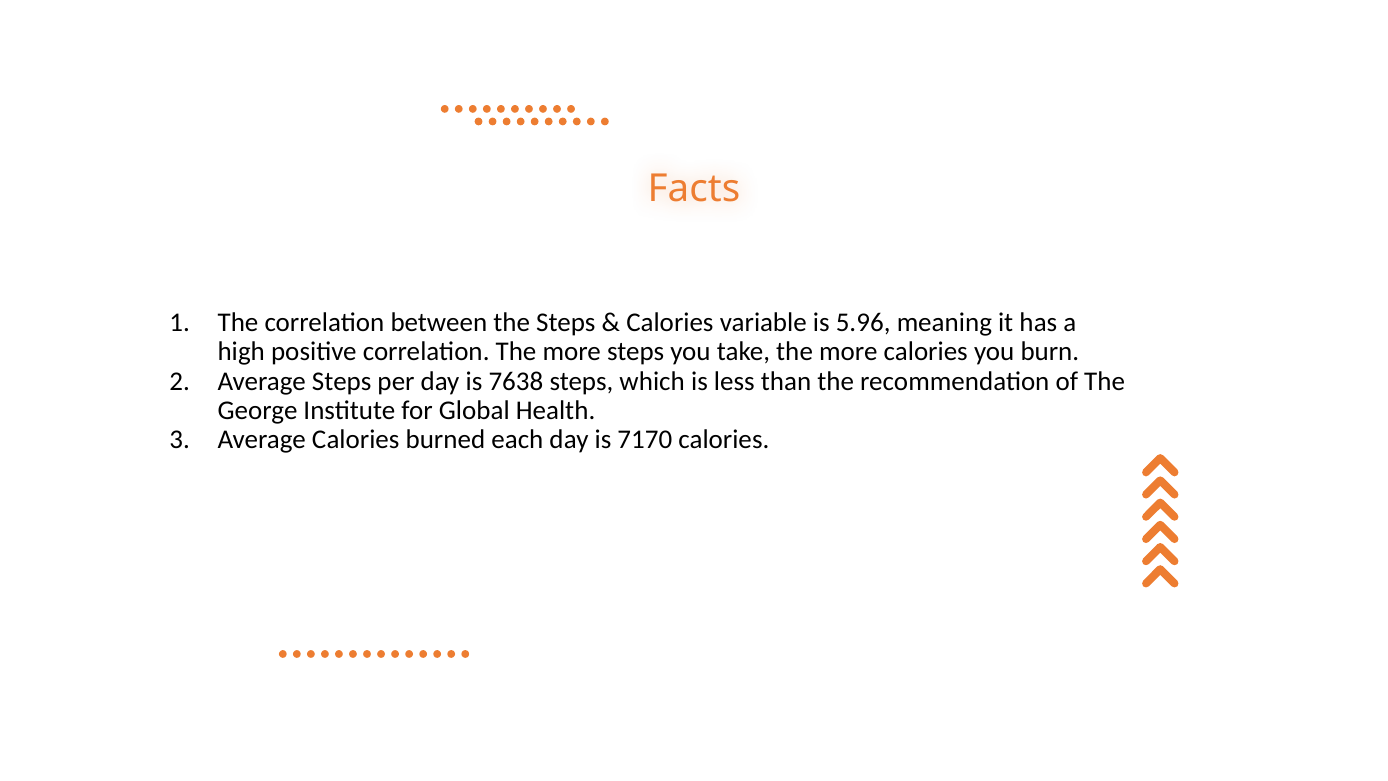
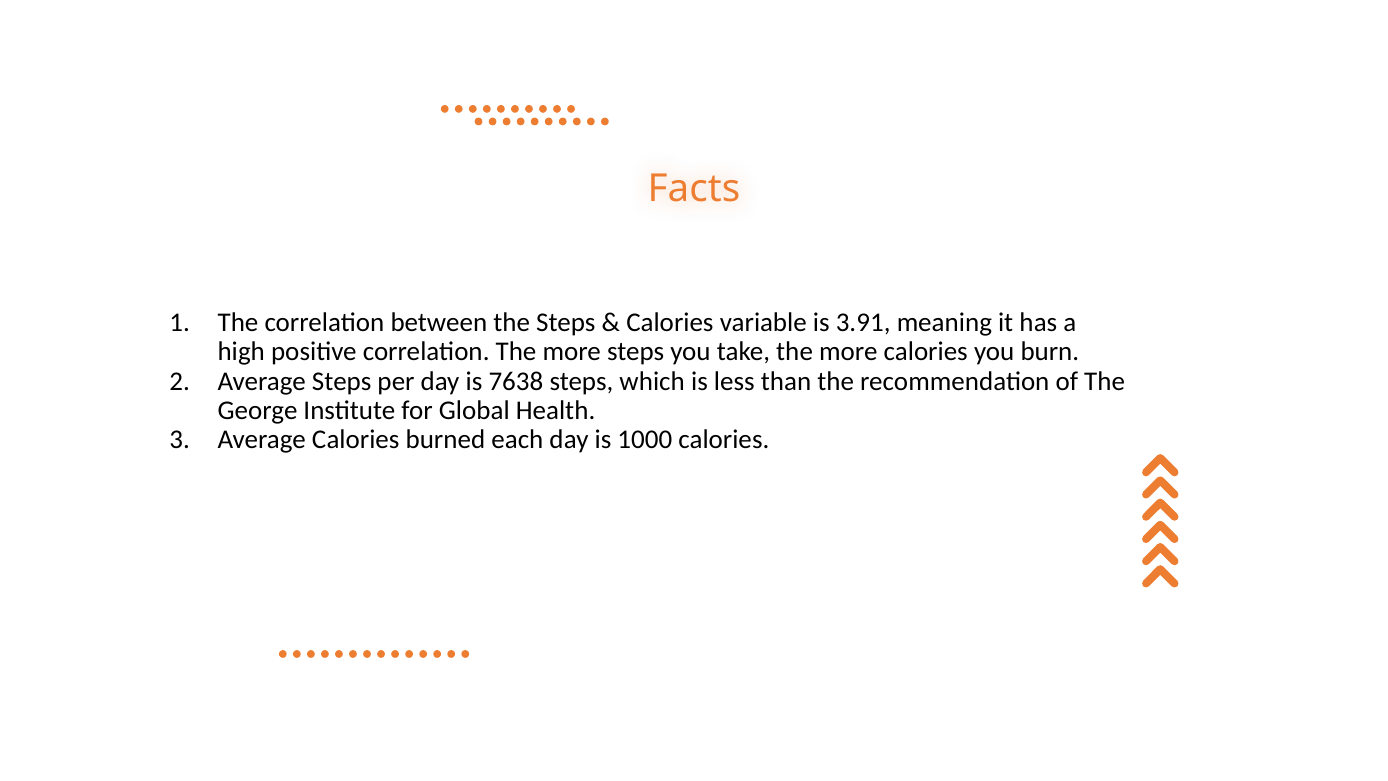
5.96: 5.96 -> 3.91
7170: 7170 -> 1000
